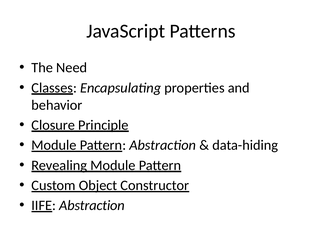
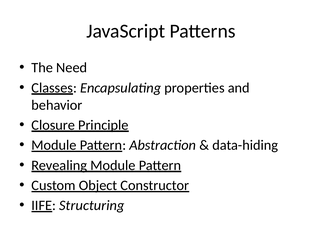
IIFE Abstraction: Abstraction -> Structuring
